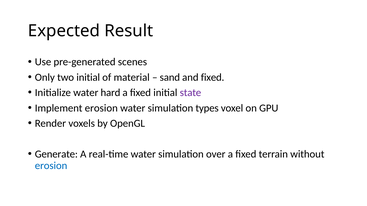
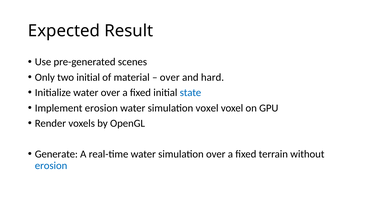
sand at (170, 77): sand -> over
and fixed: fixed -> hard
water hard: hard -> over
state colour: purple -> blue
simulation types: types -> voxel
